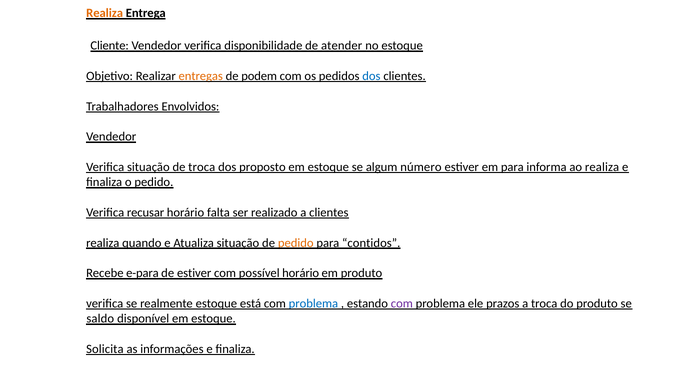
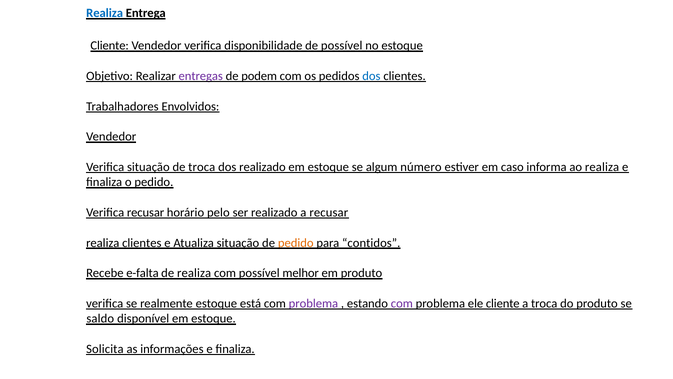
Realiza at (105, 13) colour: orange -> blue
de atender: atender -> possível
entregas colour: orange -> purple
dos proposto: proposto -> realizado
em para: para -> caso
falta: falta -> pelo
a clientes: clientes -> recusar
realiza quando: quando -> clientes
e-para: e-para -> e-falta
de estiver: estiver -> realiza
possível horário: horário -> melhor
problema at (313, 303) colour: blue -> purple
ele prazos: prazos -> cliente
